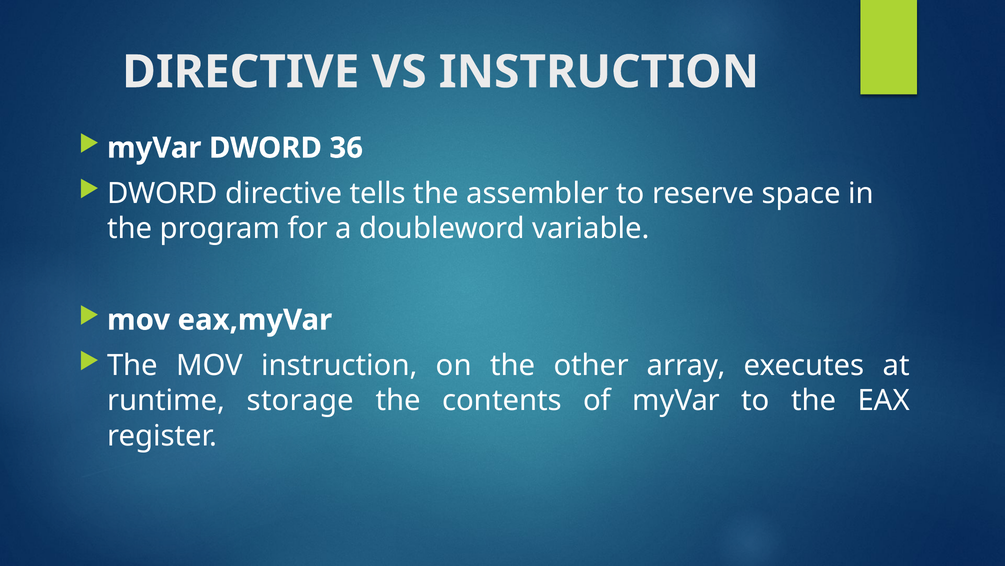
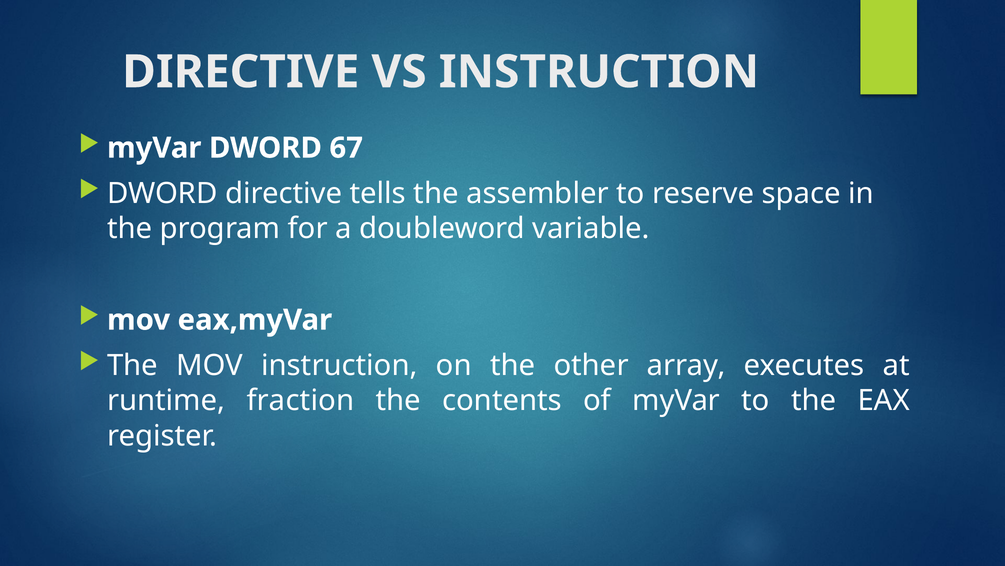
36: 36 -> 67
storage: storage -> fraction
